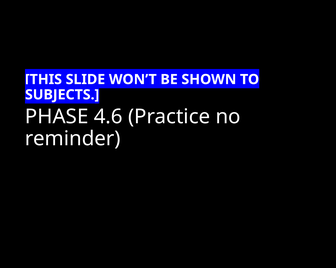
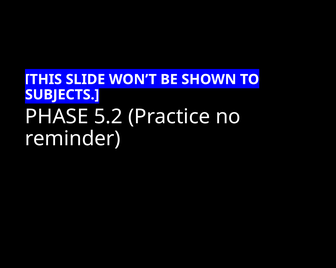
4.6: 4.6 -> 5.2
